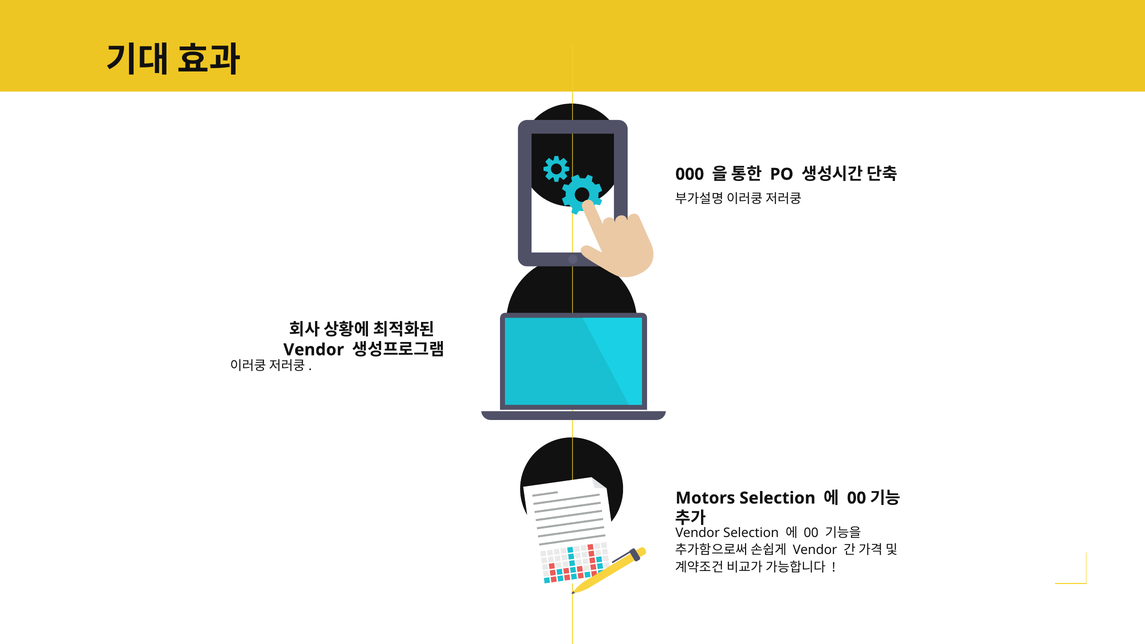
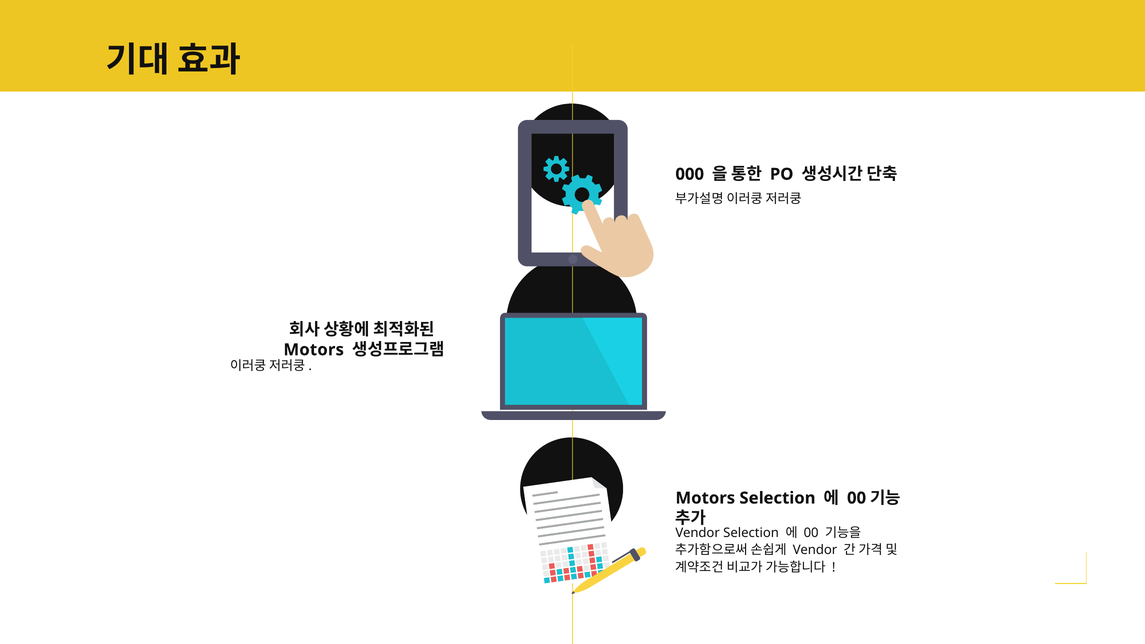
Vendor at (314, 350): Vendor -> Motors
